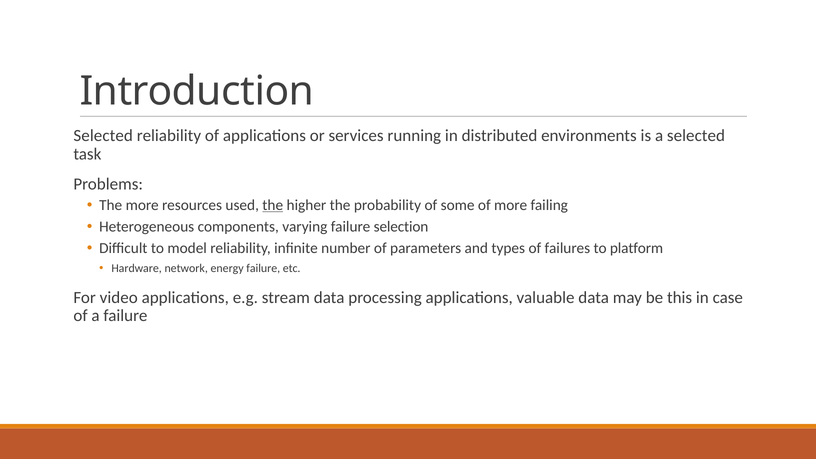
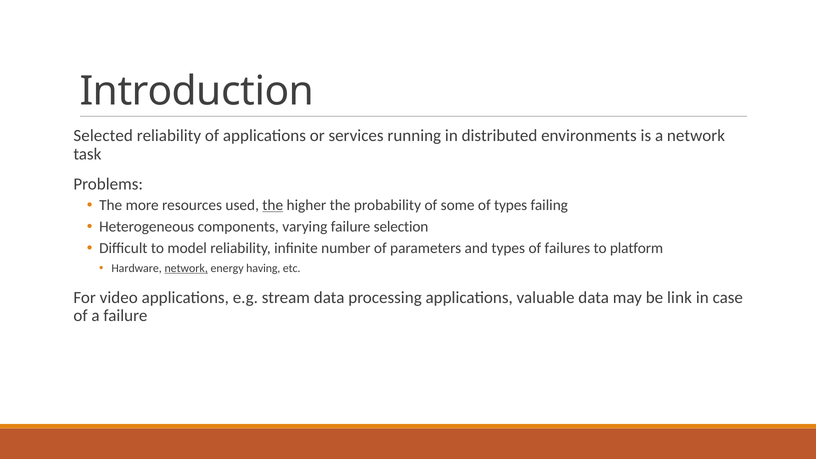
a selected: selected -> network
of more: more -> types
network at (186, 268) underline: none -> present
energy failure: failure -> having
this: this -> link
